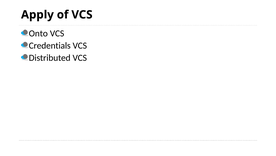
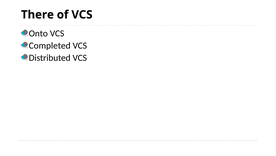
Apply: Apply -> There
Credentials: Credentials -> Completed
